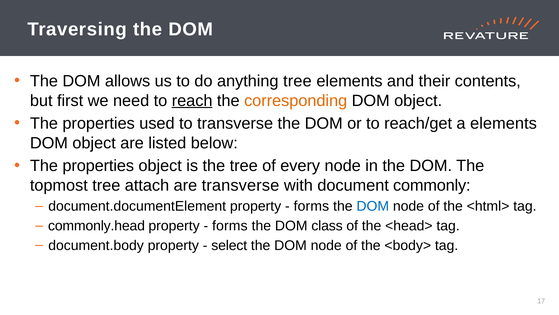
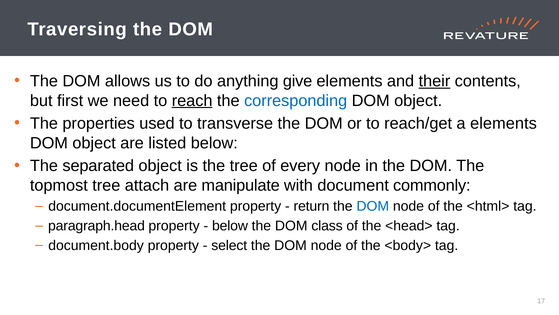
anything tree: tree -> give
their underline: none -> present
corresponding colour: orange -> blue
properties at (98, 166): properties -> separated
are transverse: transverse -> manipulate
forms at (311, 206): forms -> return
commonly.head: commonly.head -> paragraph.head
forms at (230, 225): forms -> below
